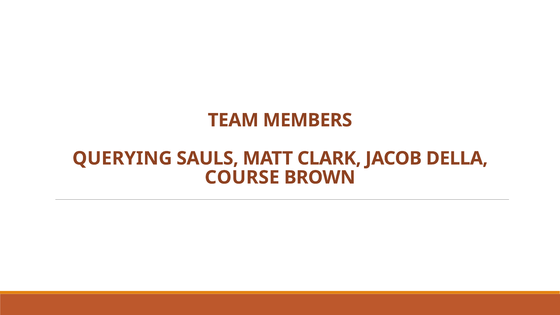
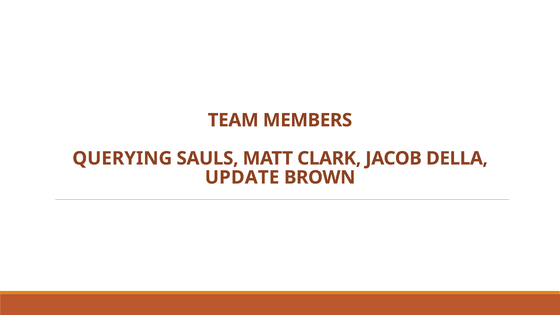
COURSE: COURSE -> UPDATE
